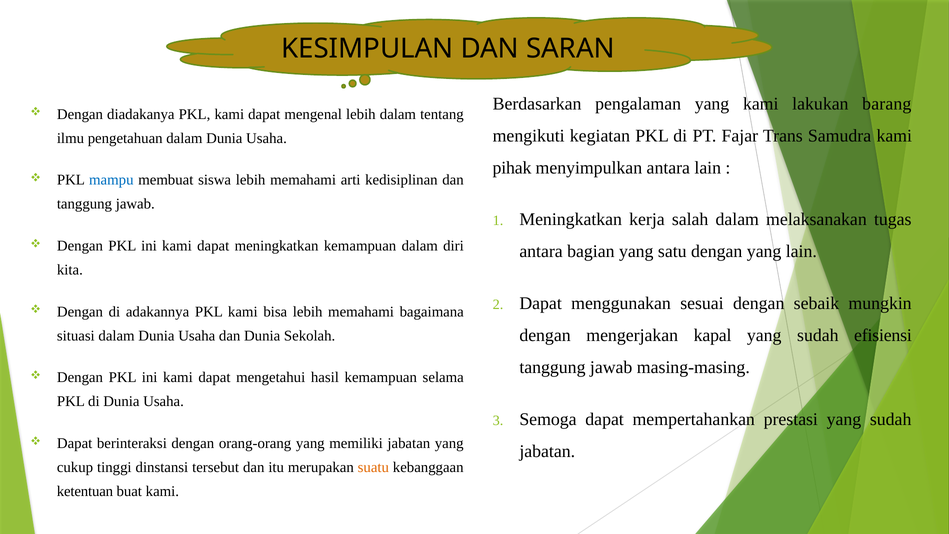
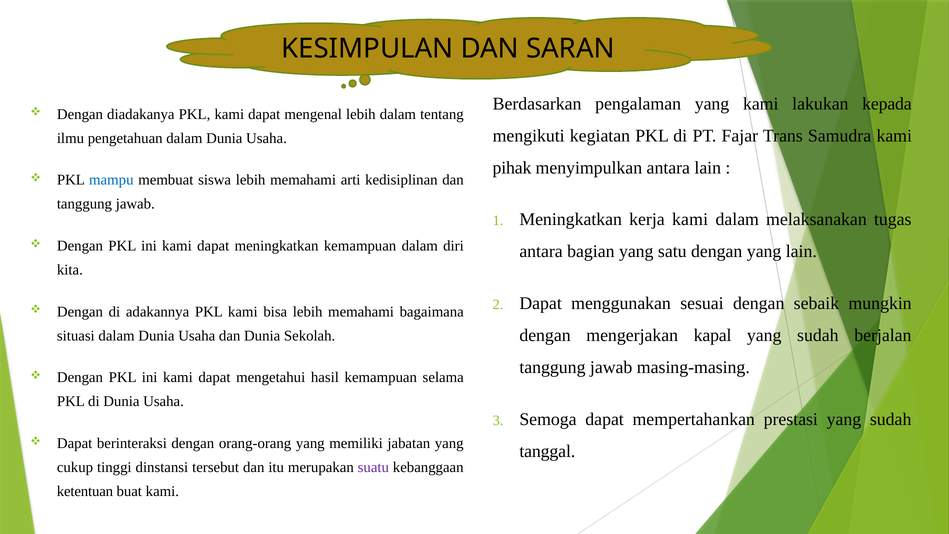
barang: barang -> kepada
kerja salah: salah -> kami
efisiensi: efisiensi -> berjalan
jabatan at (547, 451): jabatan -> tanggal
suatu colour: orange -> purple
